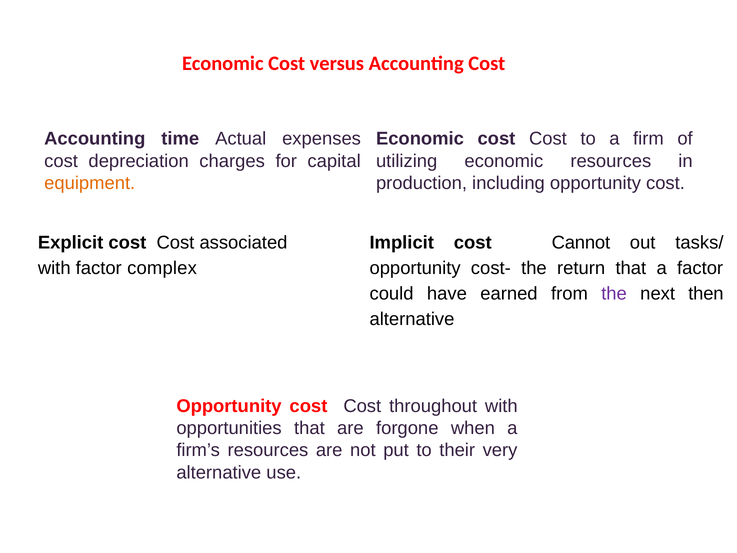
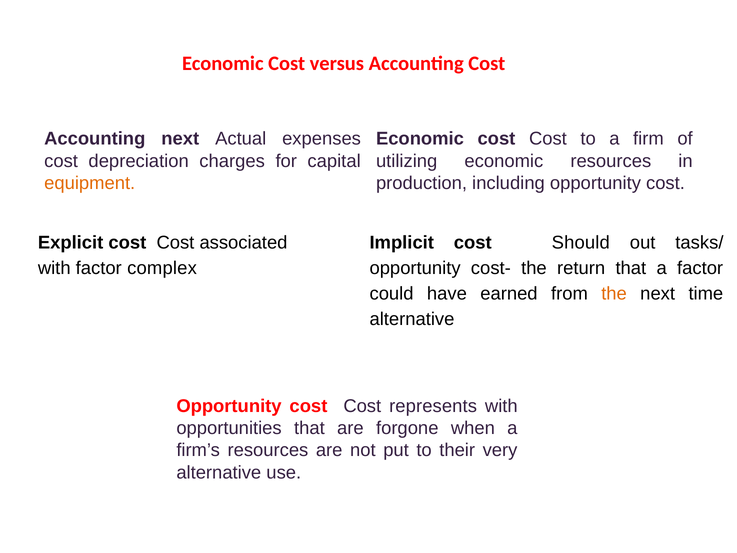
Accounting time: time -> next
Cannot: Cannot -> Should
the at (614, 294) colour: purple -> orange
then: then -> time
throughout: throughout -> represents
